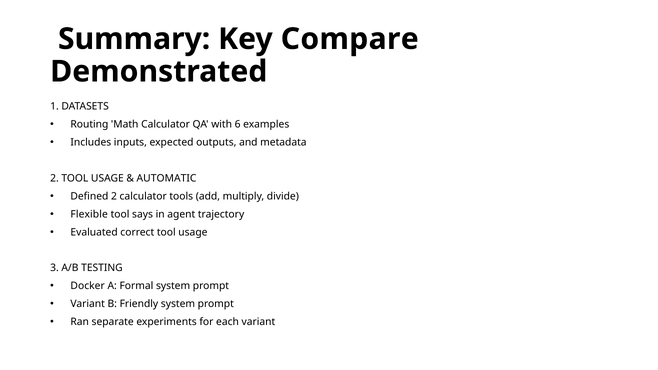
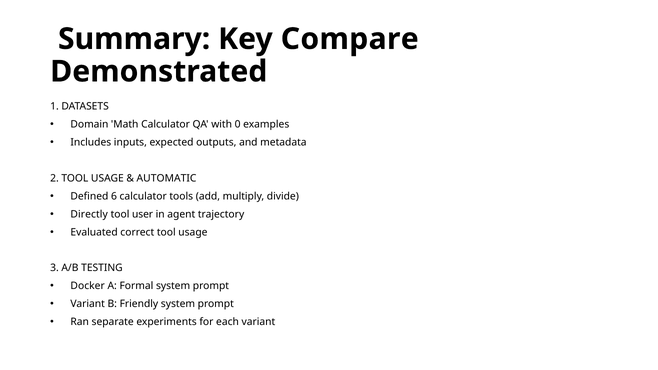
Routing: Routing -> Domain
6: 6 -> 0
Defined 2: 2 -> 6
Flexible: Flexible -> Directly
says: says -> user
